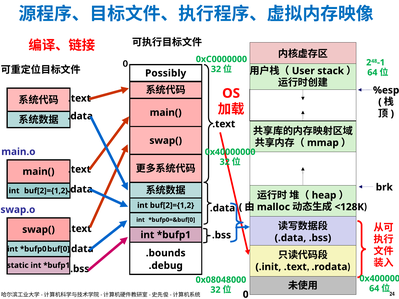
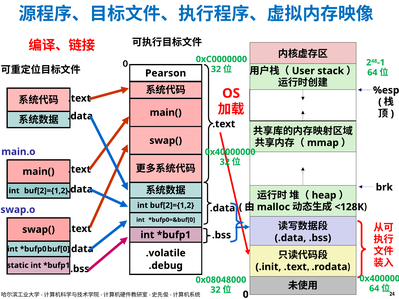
Possibly: Possibly -> Pearson
.bounds: .bounds -> .volatile
